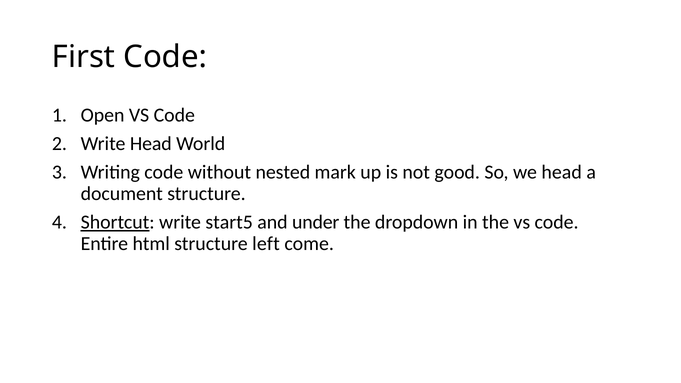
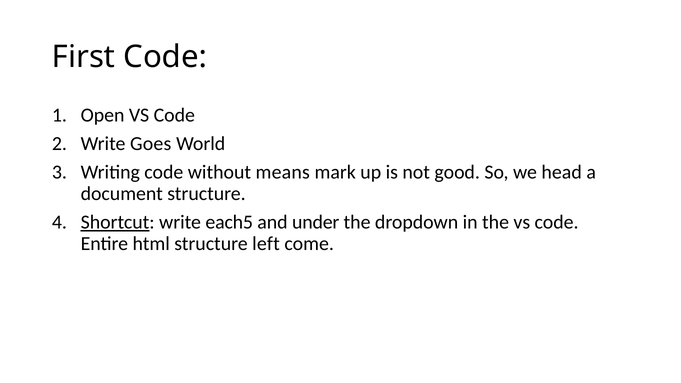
Write Head: Head -> Goes
nested: nested -> means
start5: start5 -> each5
